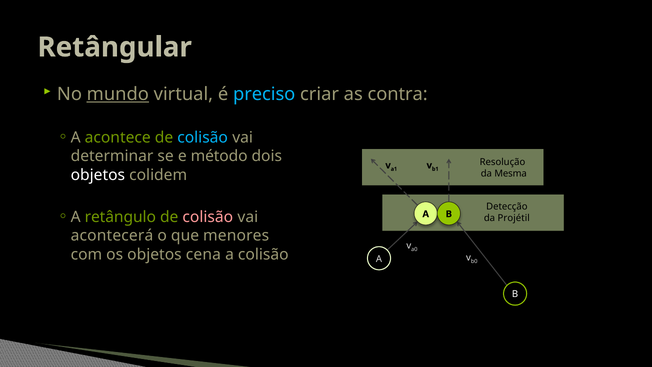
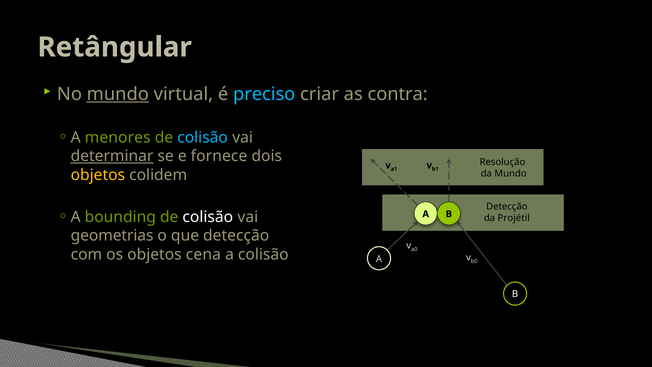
acontece: acontece -> menores
determinar underline: none -> present
método: método -> fornece
objetos at (98, 175) colour: white -> yellow
da Mesma: Mesma -> Mundo
retângulo: retângulo -> bounding
colisão at (208, 217) colour: pink -> white
acontecerá: acontecerá -> geometrias
que menores: menores -> detecção
